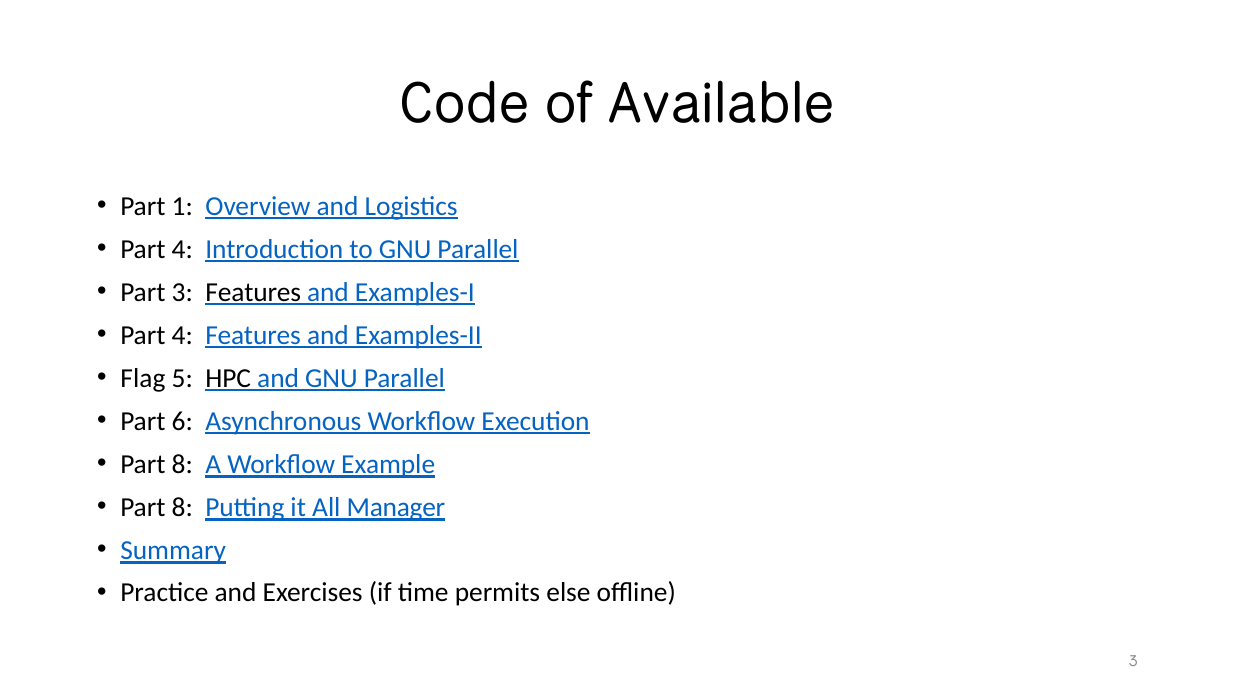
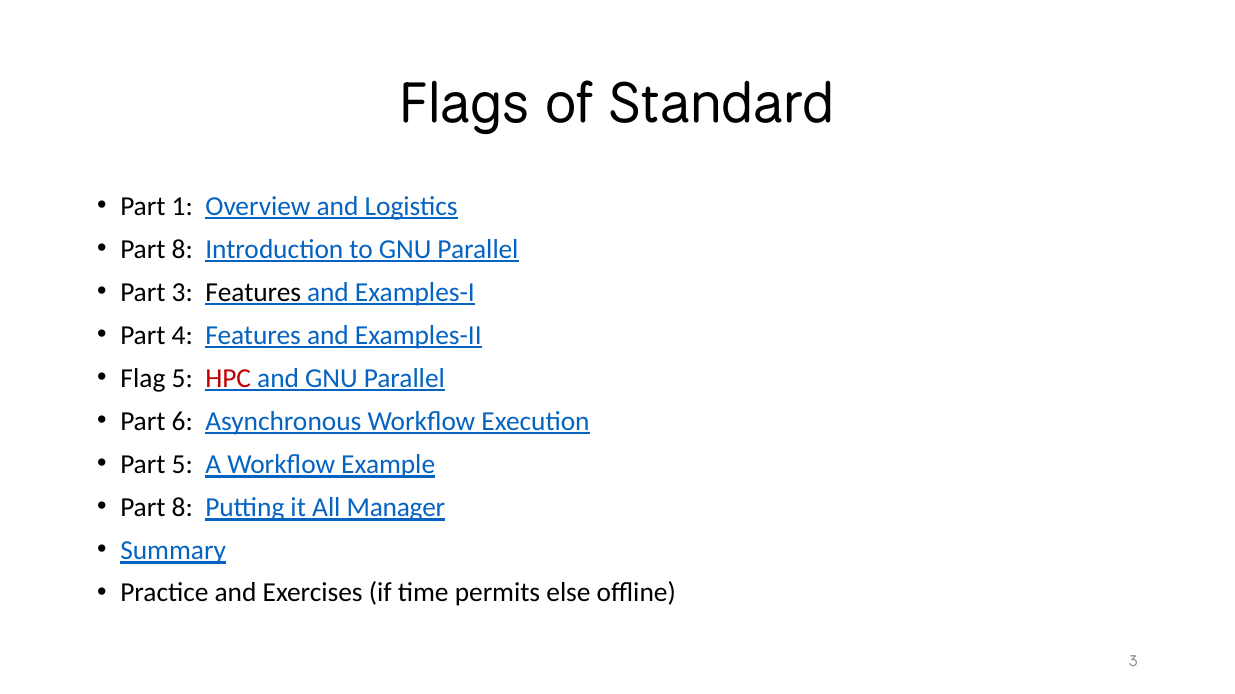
Code: Code -> Flags
Available: Available -> Standard
4 at (182, 249): 4 -> 8
HPC colour: black -> red
8 at (182, 465): 8 -> 5
